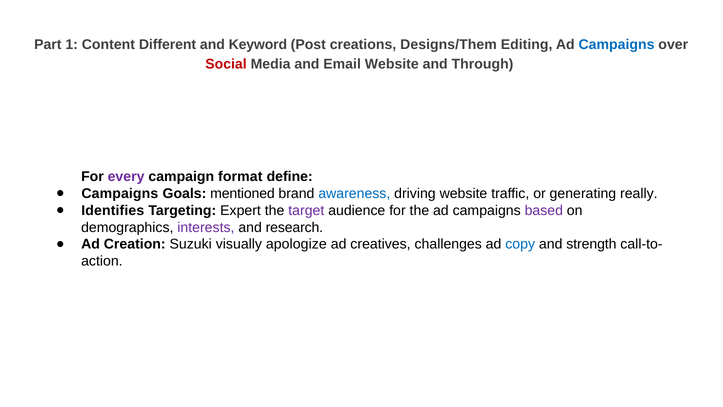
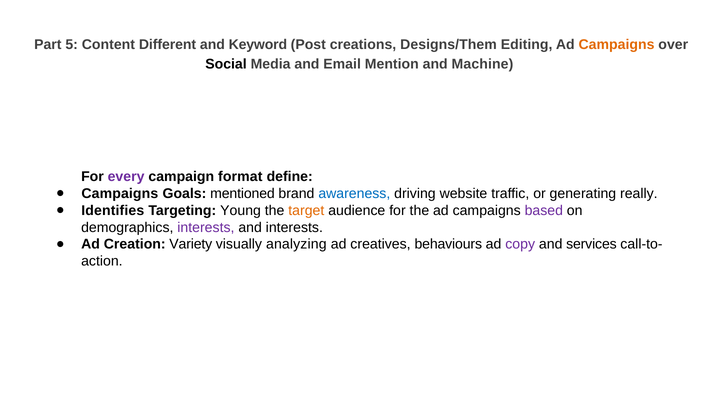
1: 1 -> 5
Campaigns at (617, 45) colour: blue -> orange
Social colour: red -> black
Email Website: Website -> Mention
Through: Through -> Machine
Expert: Expert -> Young
target colour: purple -> orange
and research: research -> interests
Suzuki: Suzuki -> Variety
apologize: apologize -> analyzing
challenges: challenges -> behaviours
copy colour: blue -> purple
strength: strength -> services
